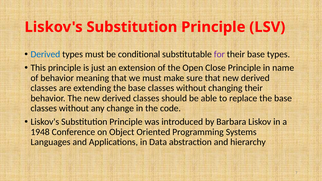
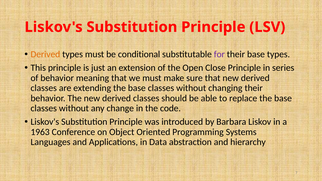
Derived at (45, 54) colour: blue -> orange
name: name -> series
1948: 1948 -> 1963
